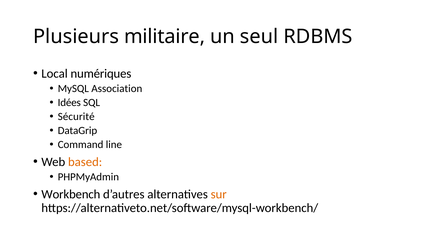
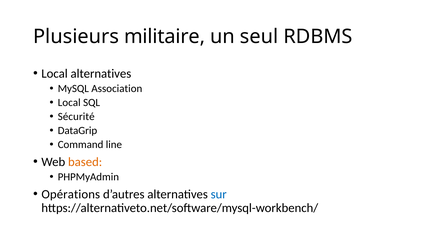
Local numériques: numériques -> alternatives
Idées at (69, 103): Idées -> Local
Workbench: Workbench -> Opérations
sur colour: orange -> blue
